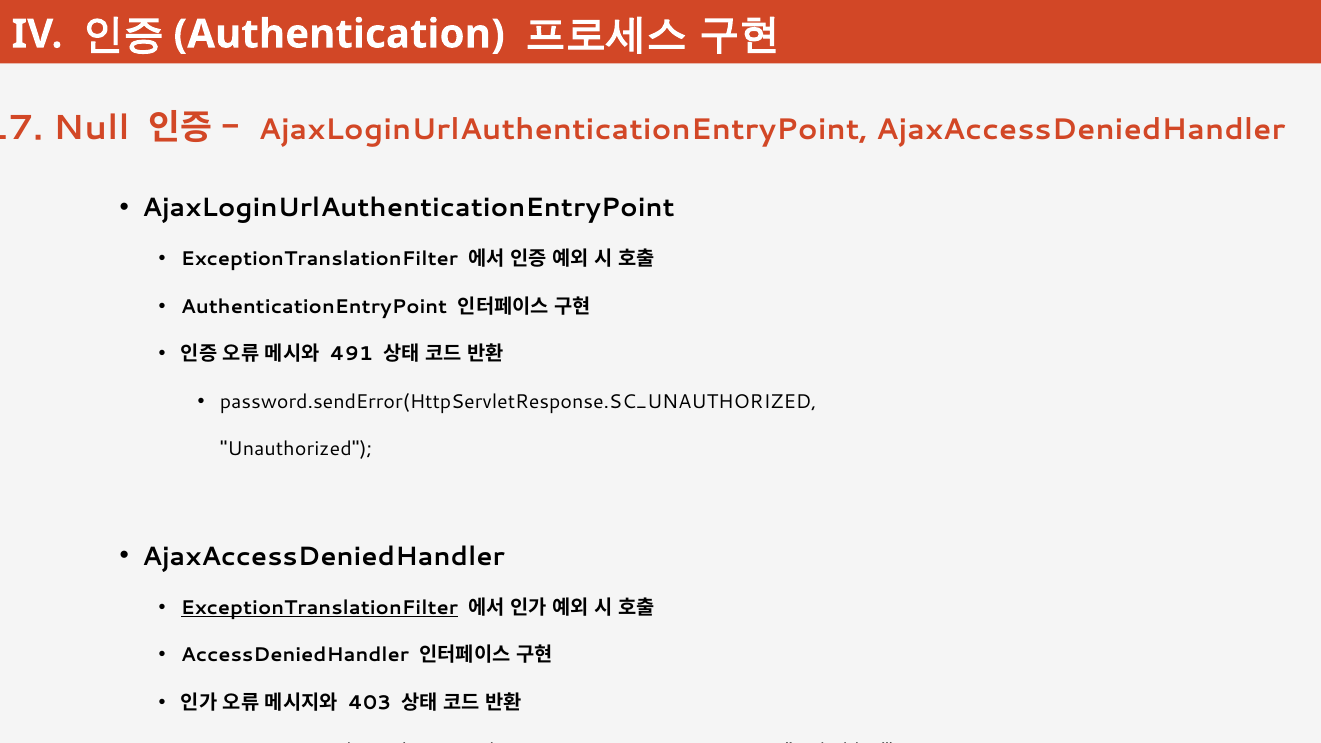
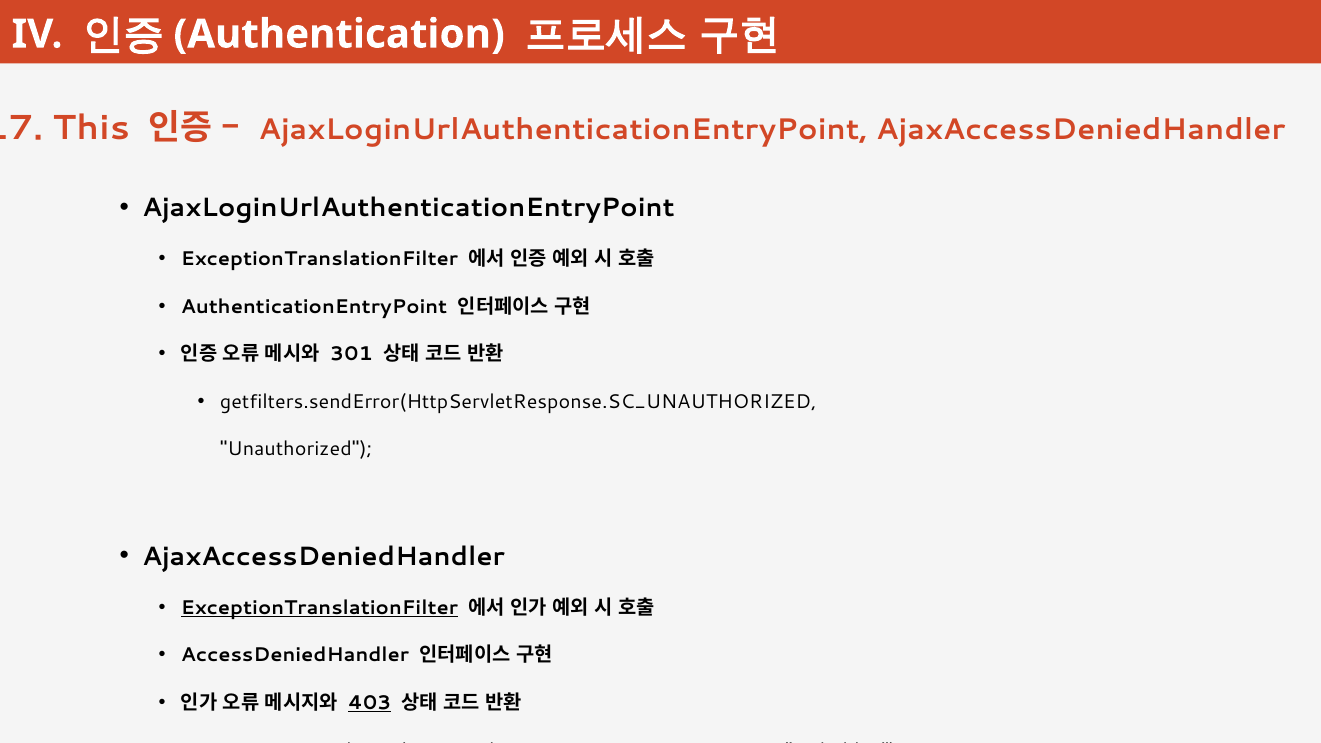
Null: Null -> This
491: 491 -> 301
password.sendError(HttpServletResponse.SC_UNAUTHORIZED: password.sendError(HttpServletResponse.SC_UNAUTHORIZED -> getfilters.sendError(HttpServletResponse.SC_UNAUTHORIZED
403 underline: none -> present
